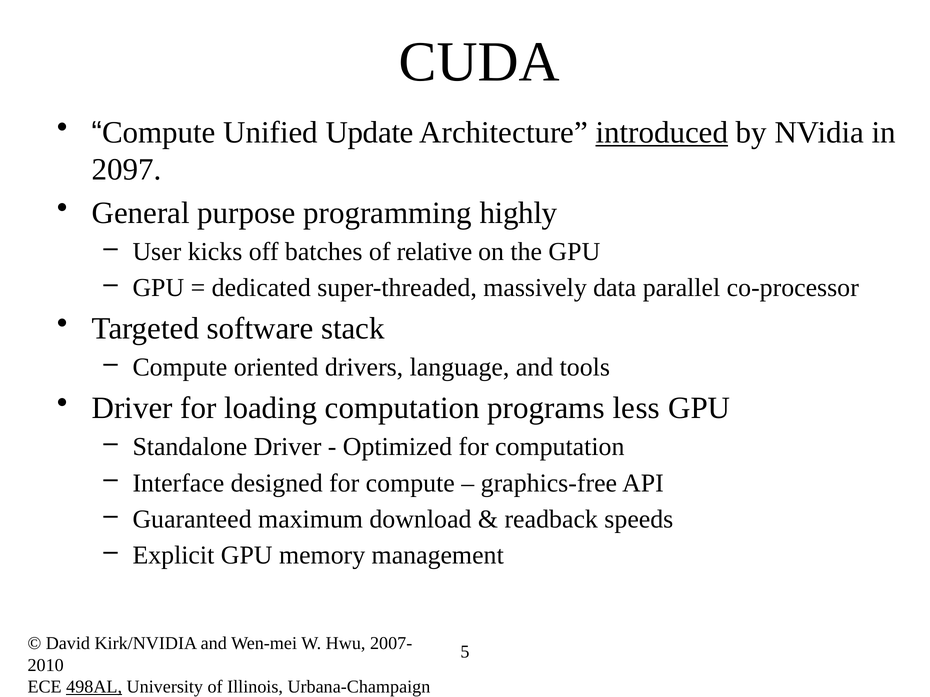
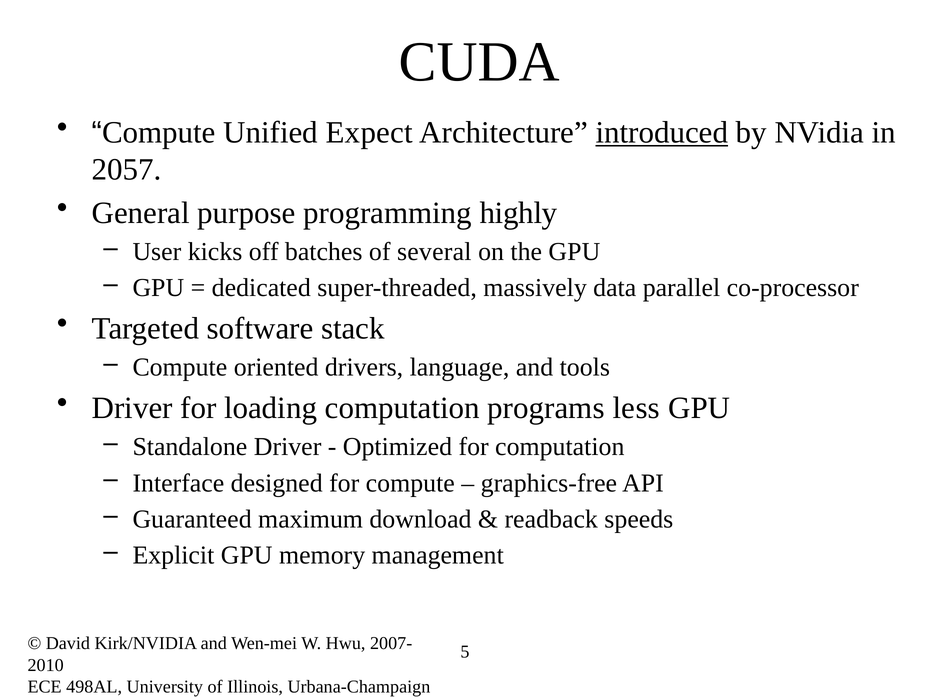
Update: Update -> Expect
2097: 2097 -> 2057
relative: relative -> several
498AL underline: present -> none
